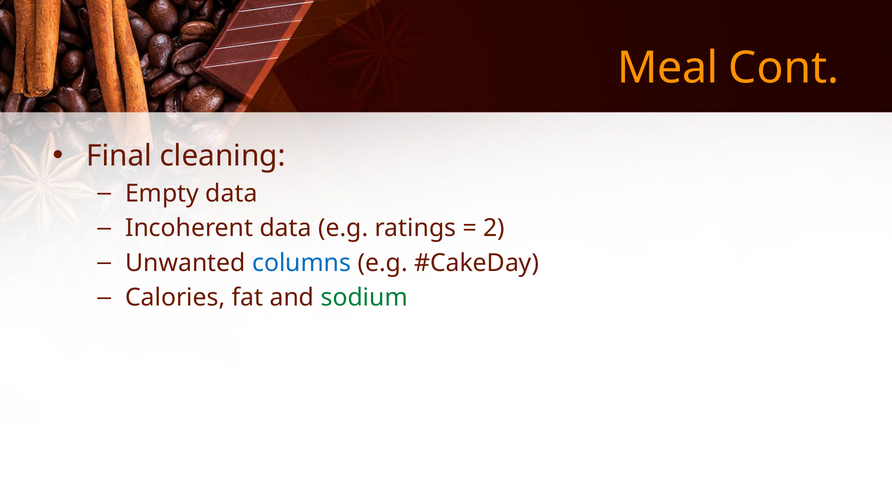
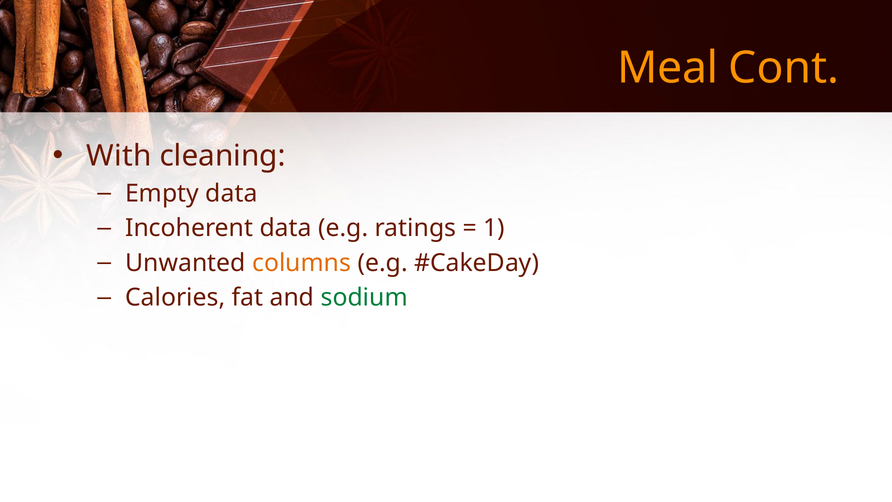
Final: Final -> With
2: 2 -> 1
columns colour: blue -> orange
